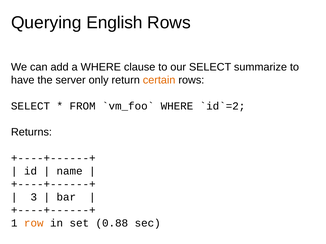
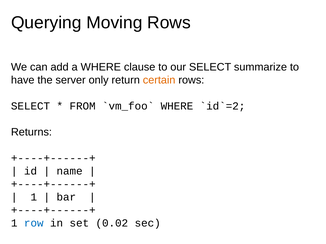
English: English -> Moving
3 at (34, 197): 3 -> 1
row colour: orange -> blue
0.88: 0.88 -> 0.02
